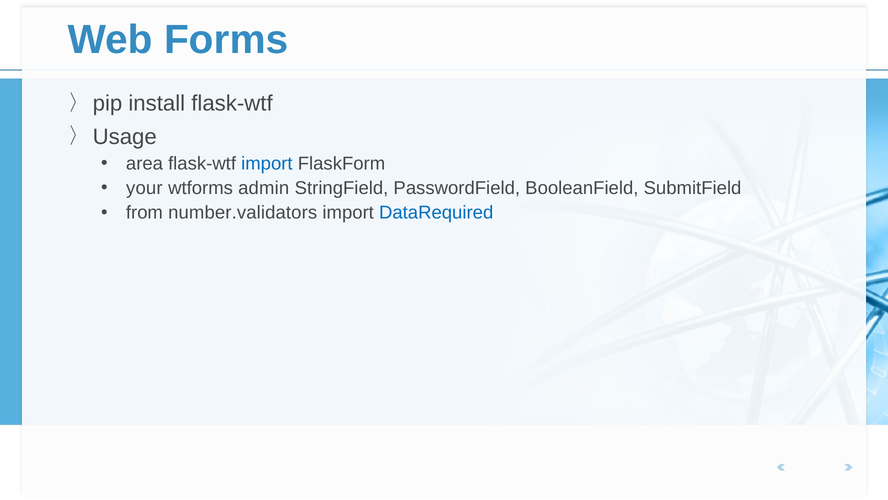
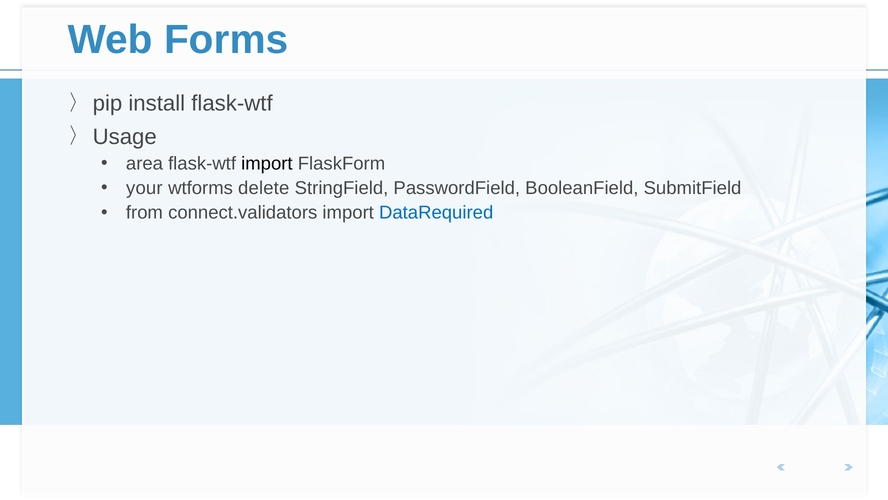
import at (267, 163) colour: blue -> black
admin: admin -> delete
number.validators: number.validators -> connect.validators
